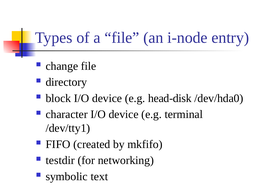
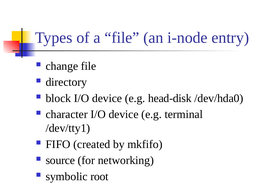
testdir: testdir -> source
text: text -> root
